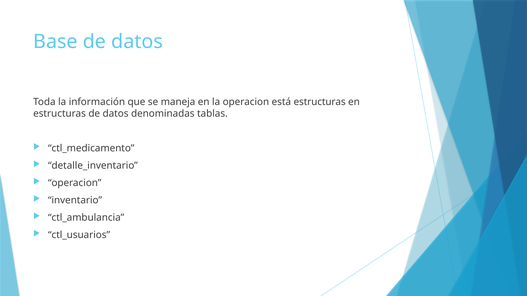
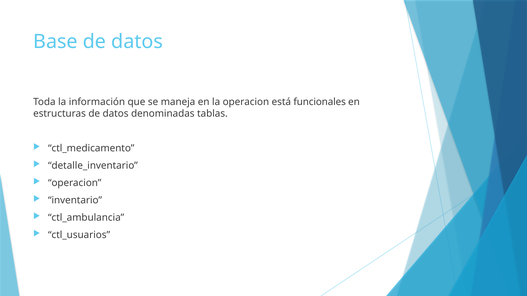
está estructuras: estructuras -> funcionales
